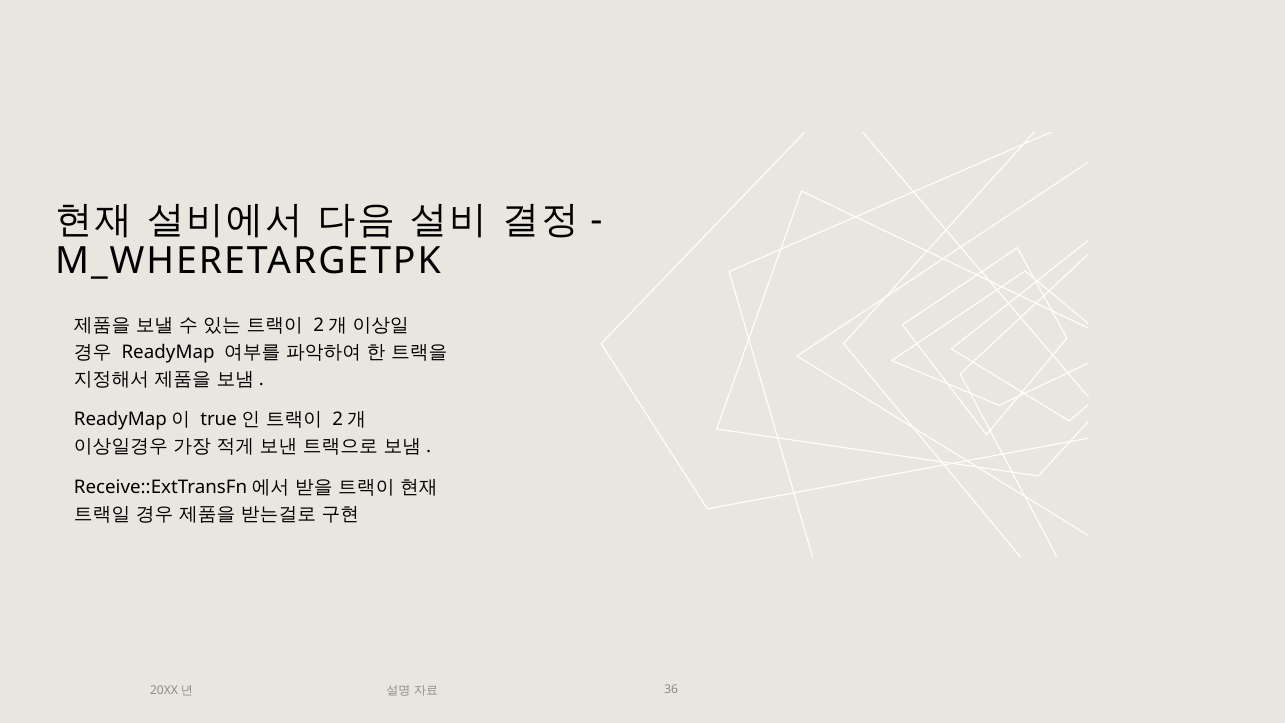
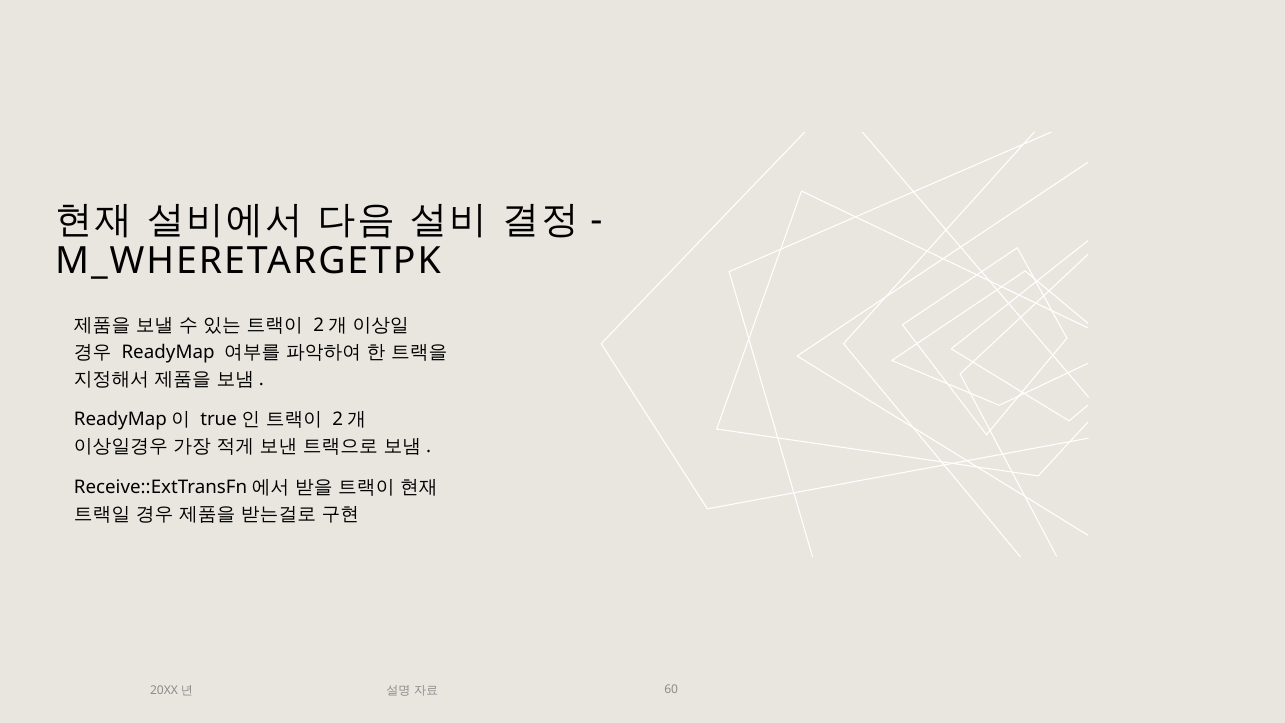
36: 36 -> 60
